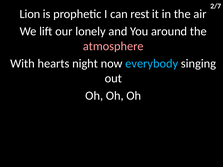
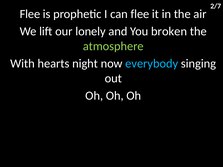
Lion at (30, 14): Lion -> Flee
can rest: rest -> flee
around: around -> broken
atmosphere colour: pink -> light green
